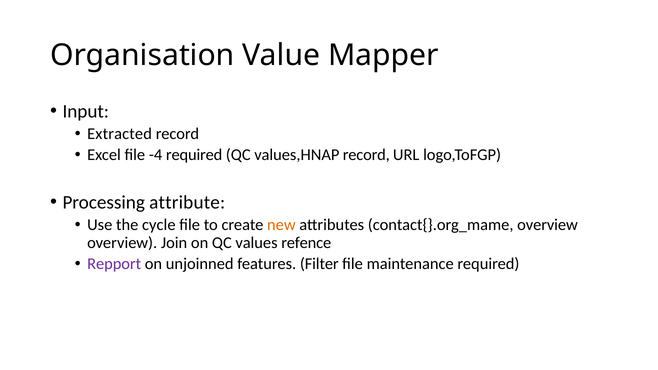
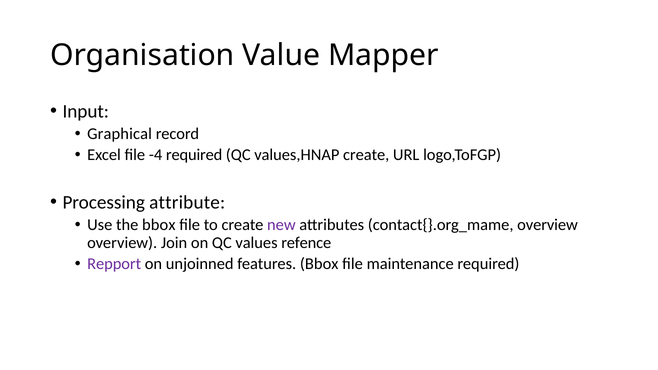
Extracted: Extracted -> Graphical
values,HNAP record: record -> create
the cycle: cycle -> bbox
new colour: orange -> purple
features Filter: Filter -> Bbox
